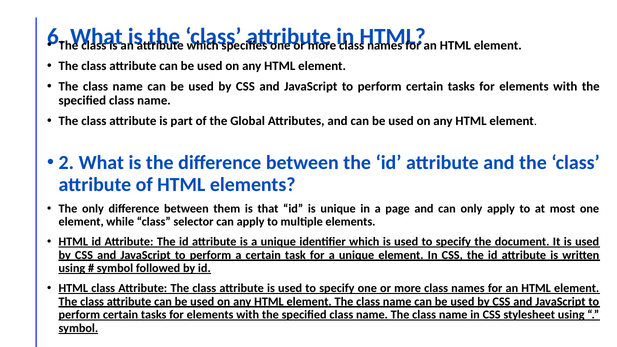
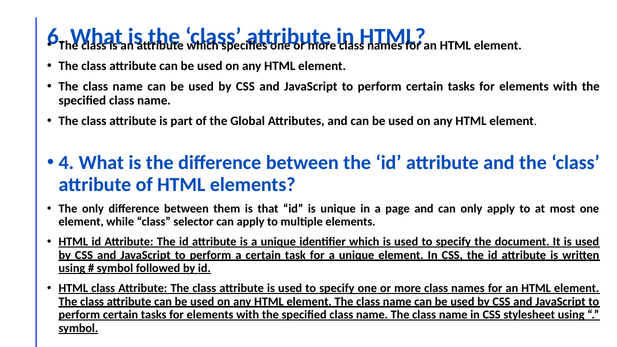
2: 2 -> 4
